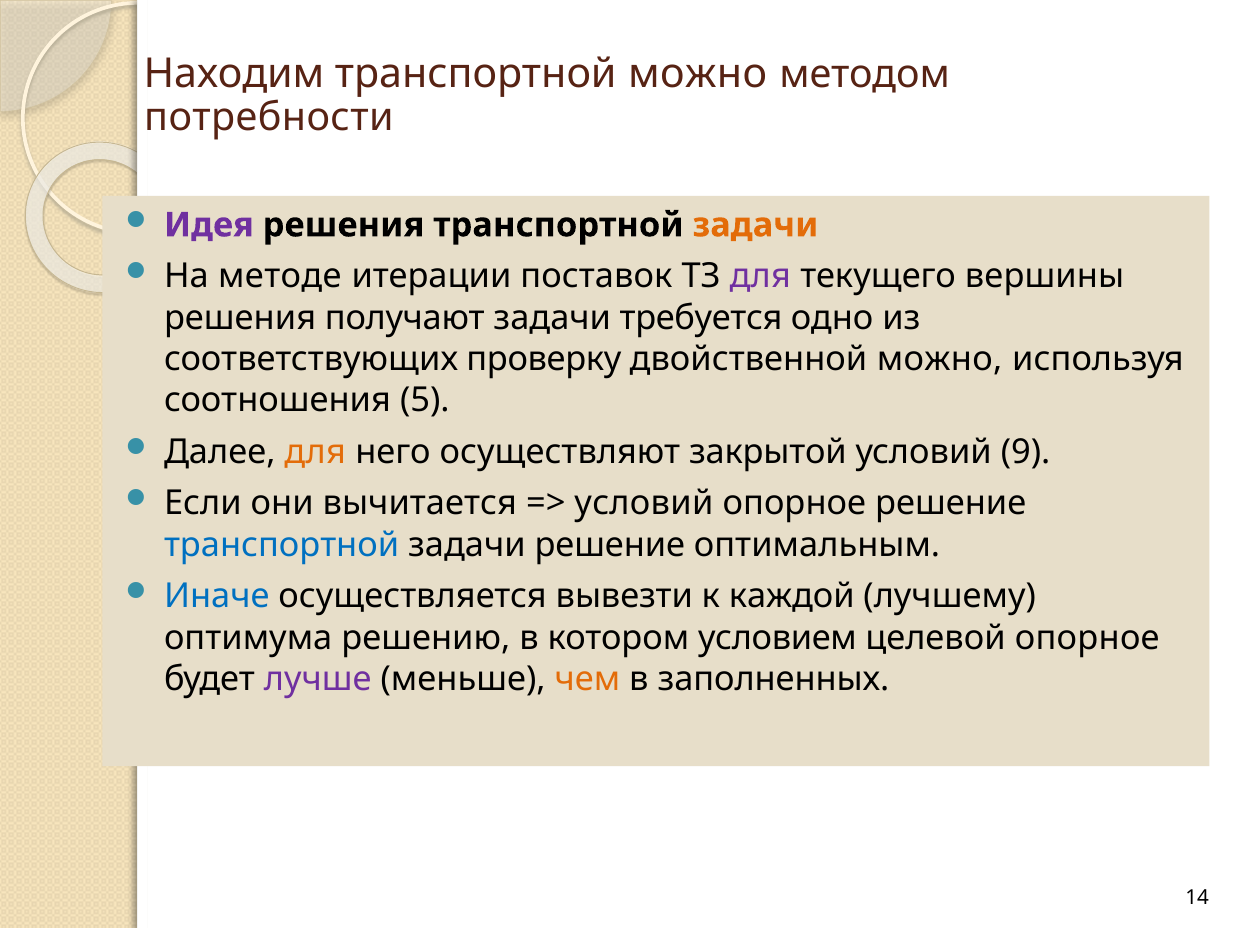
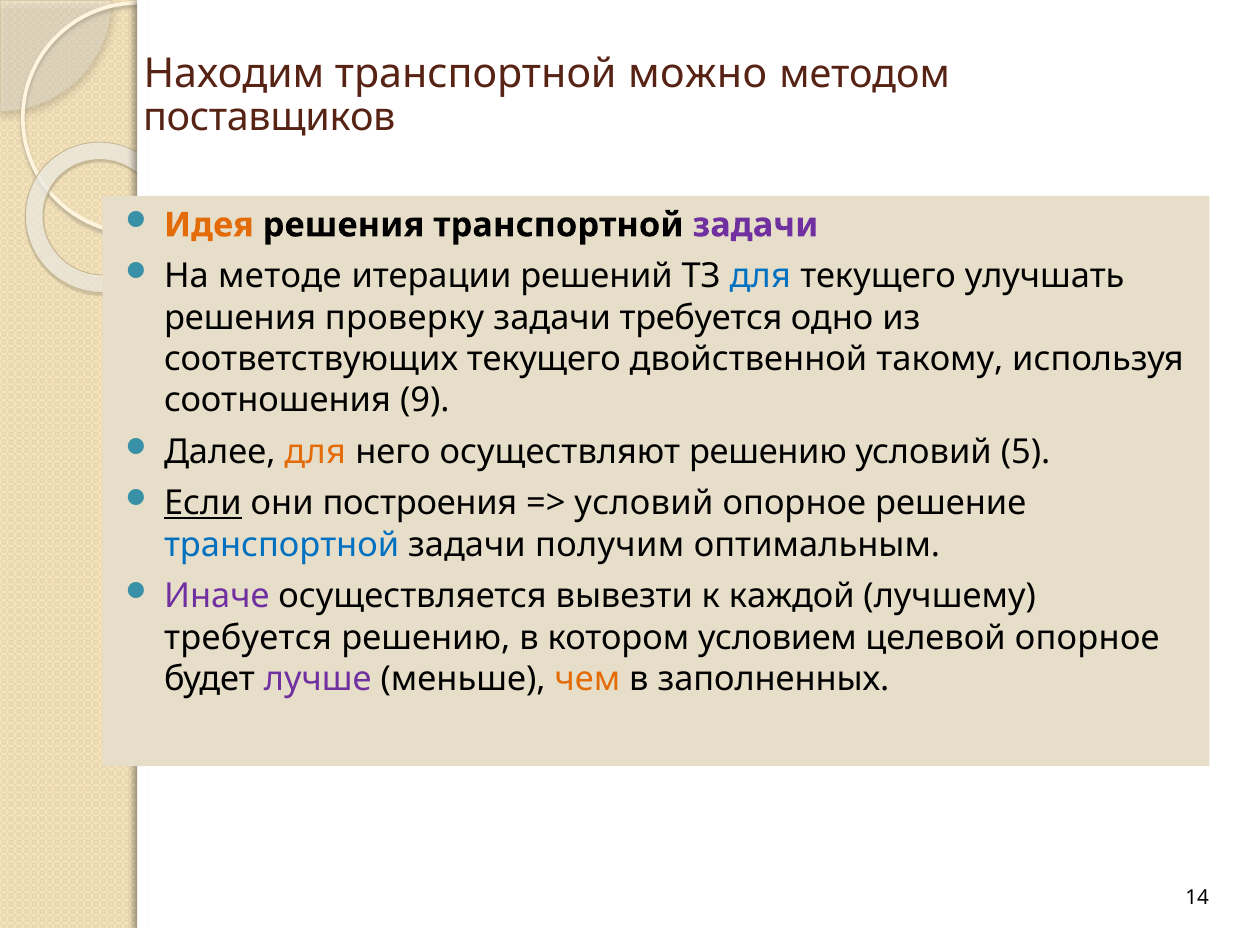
потребности: потребности -> поставщиков
Идея colour: purple -> orange
задачи at (755, 225) colour: orange -> purple
поставок: поставок -> решений
для at (760, 277) colour: purple -> blue
вершины: вершины -> улучшать
получают: получают -> проверку
соответствующих проверку: проверку -> текущего
двойственной можно: можно -> такому
5: 5 -> 9
осуществляют закрытой: закрытой -> решению
9: 9 -> 5
Если underline: none -> present
вычитается: вычитается -> построения
задачи решение: решение -> получим
Иначе colour: blue -> purple
оптимума at (248, 638): оптимума -> требуется
